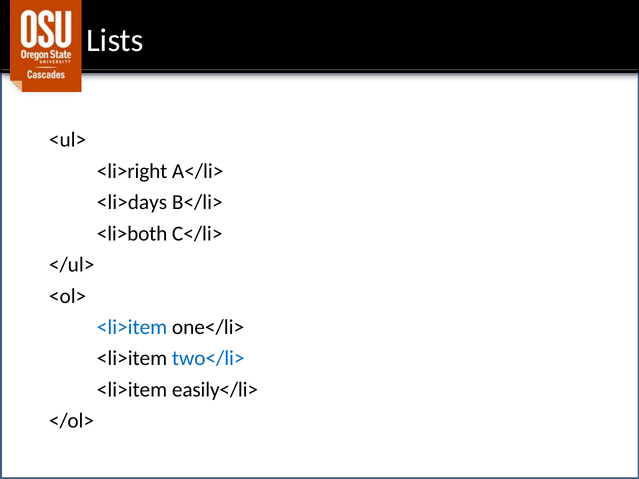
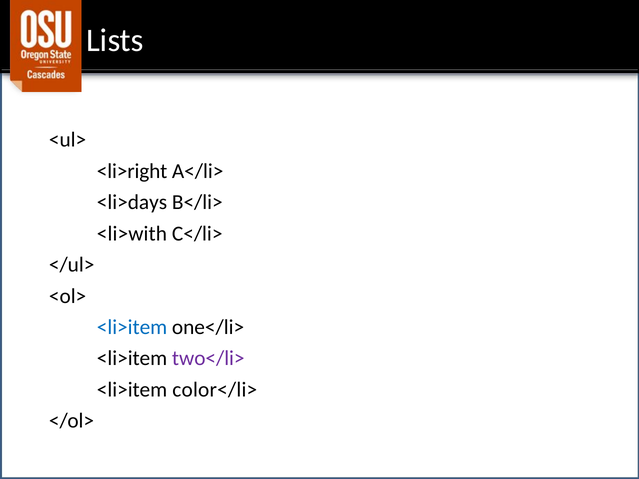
<li>both: <li>both -> <li>with
two</li> colour: blue -> purple
easily</li>: easily</li> -> color</li>
